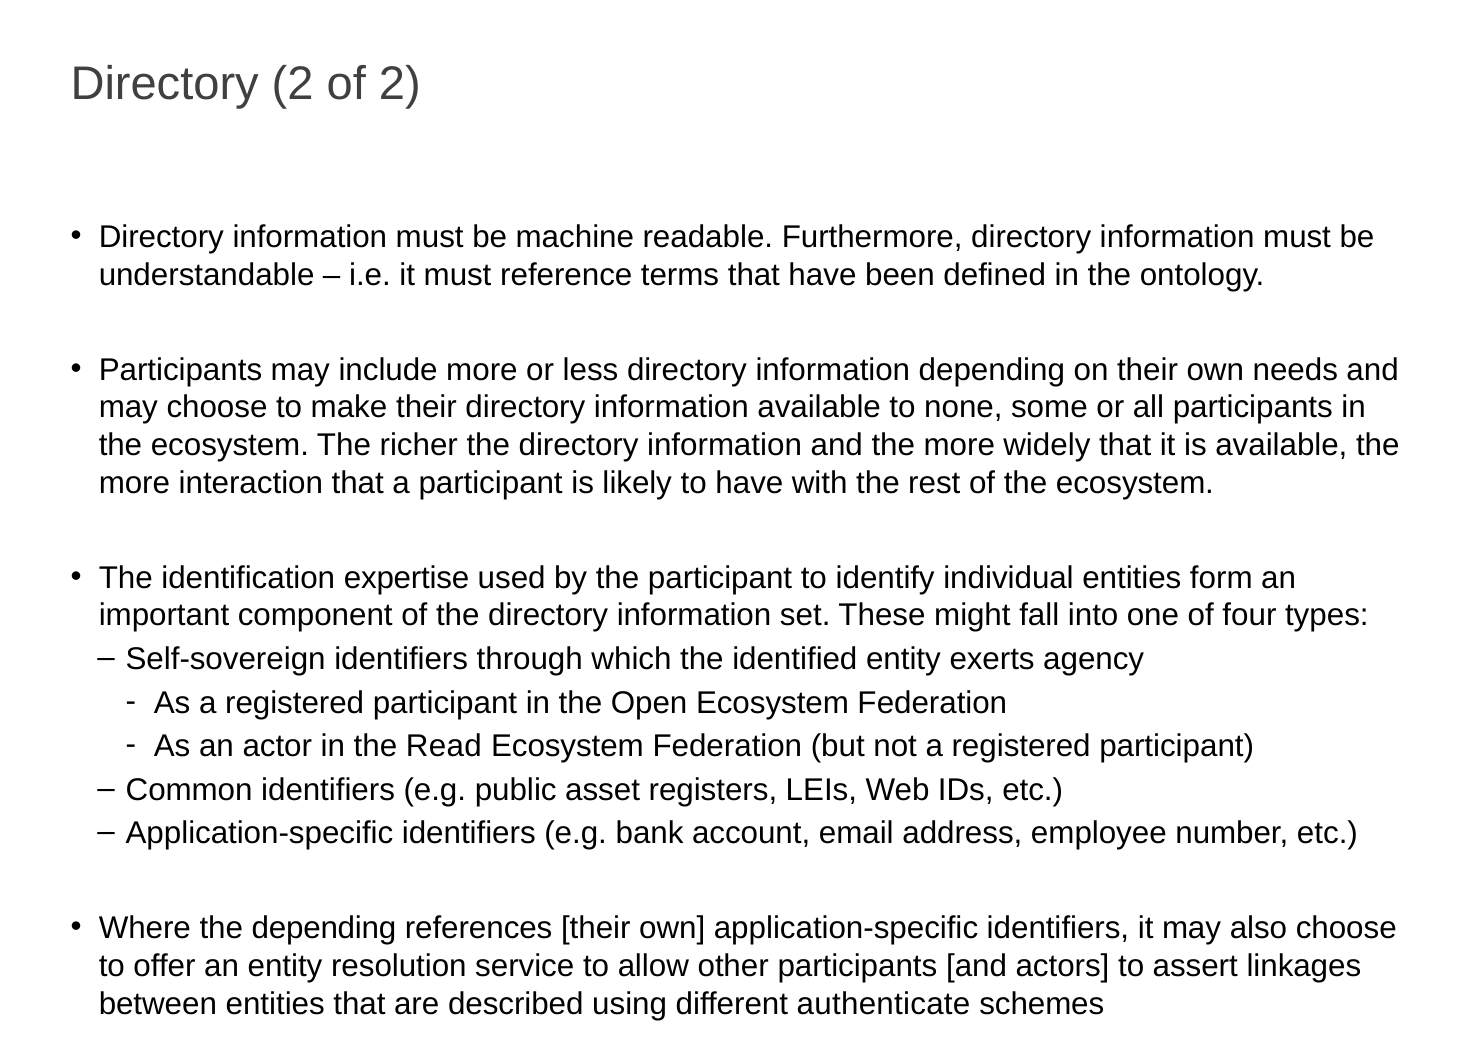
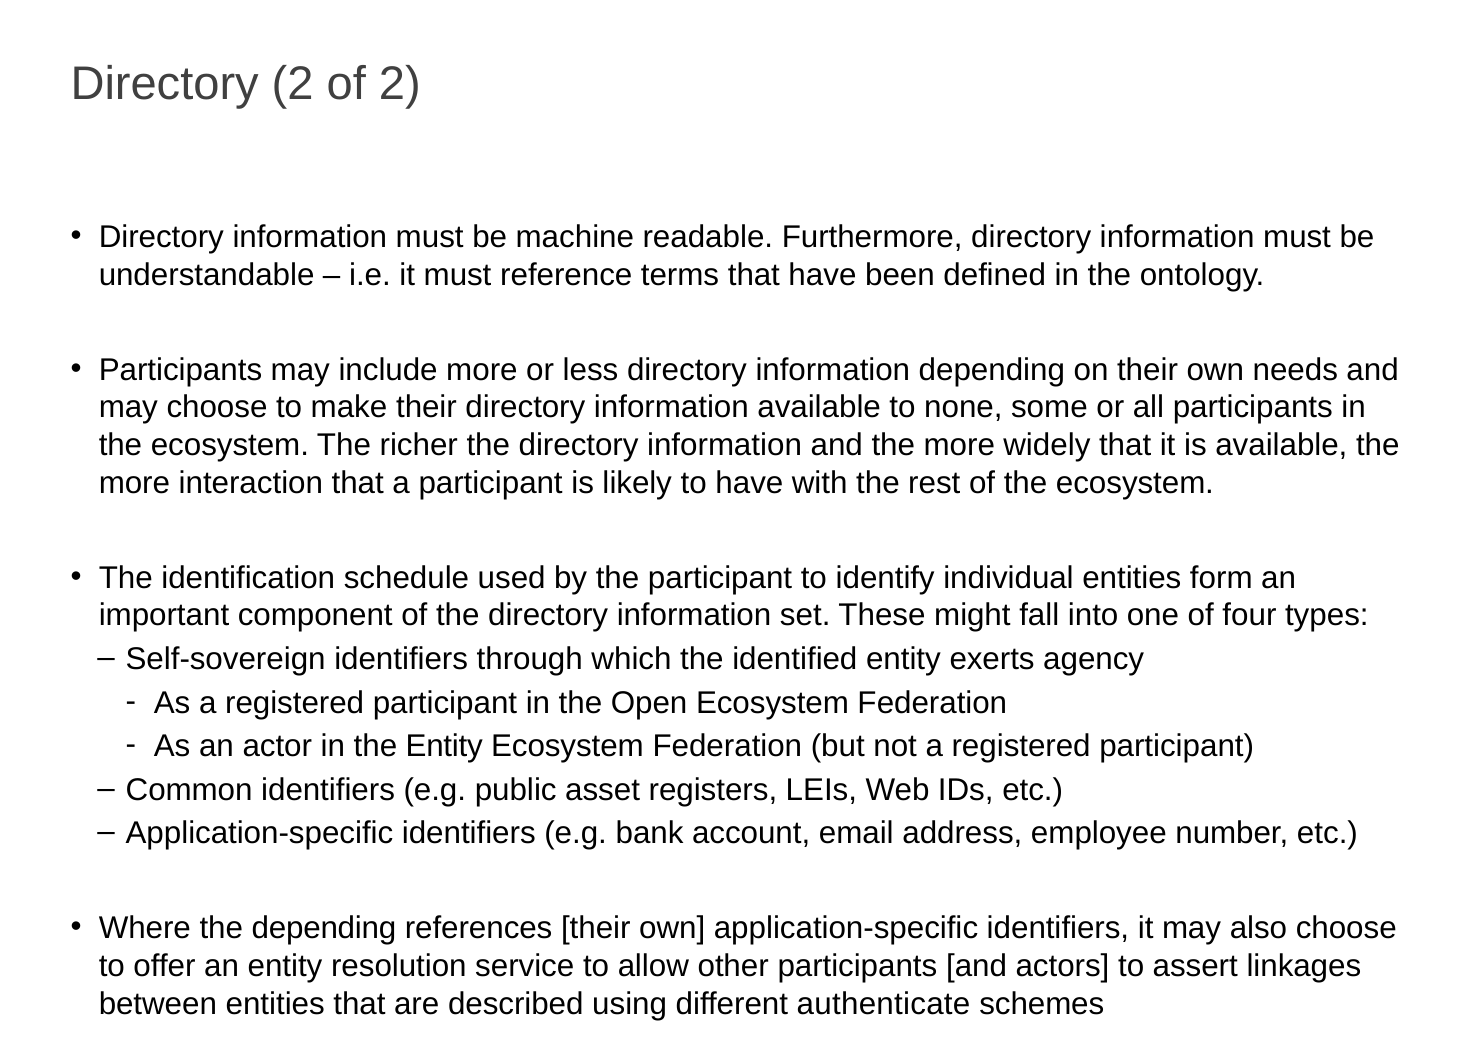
expertise: expertise -> schedule
the Read: Read -> Entity
